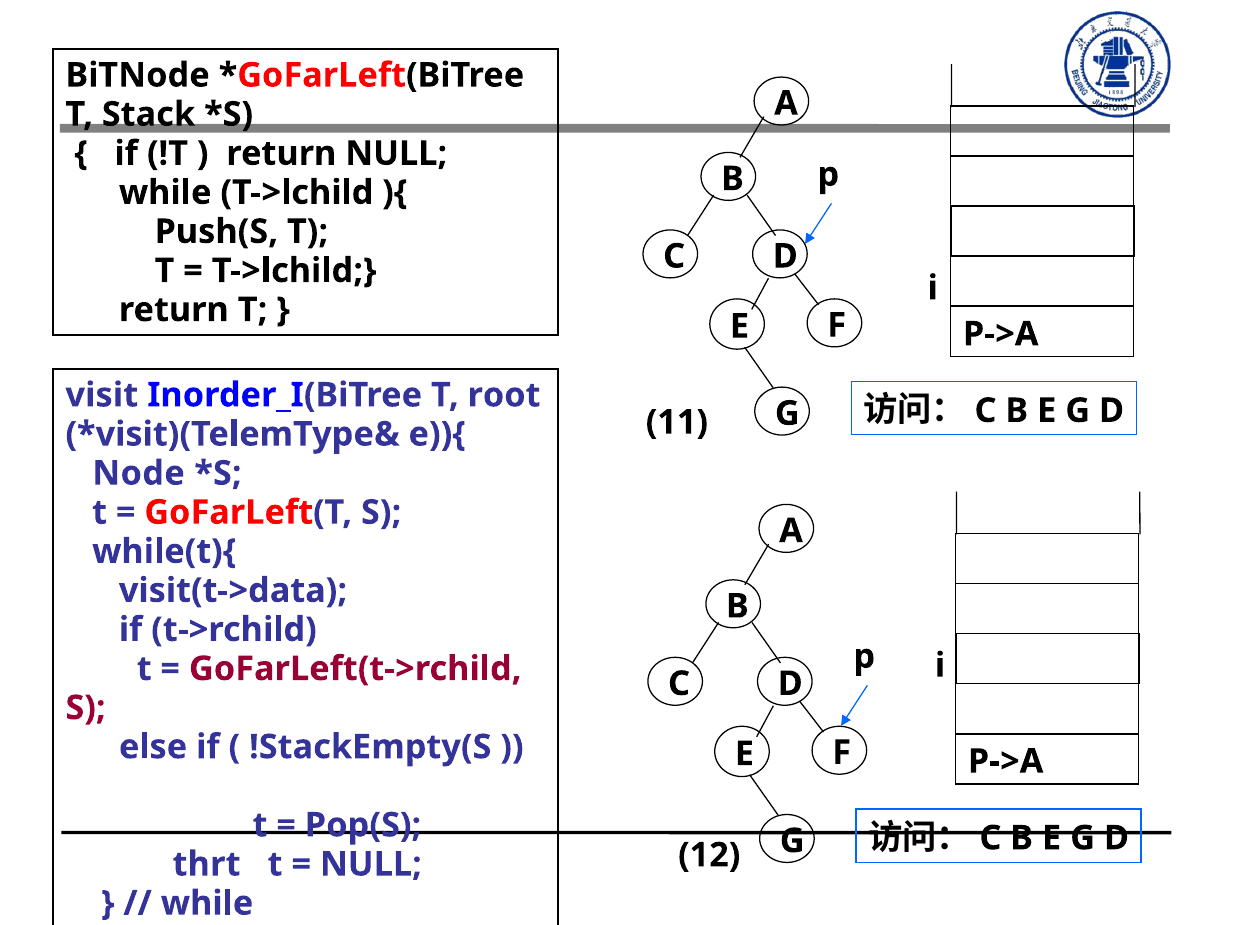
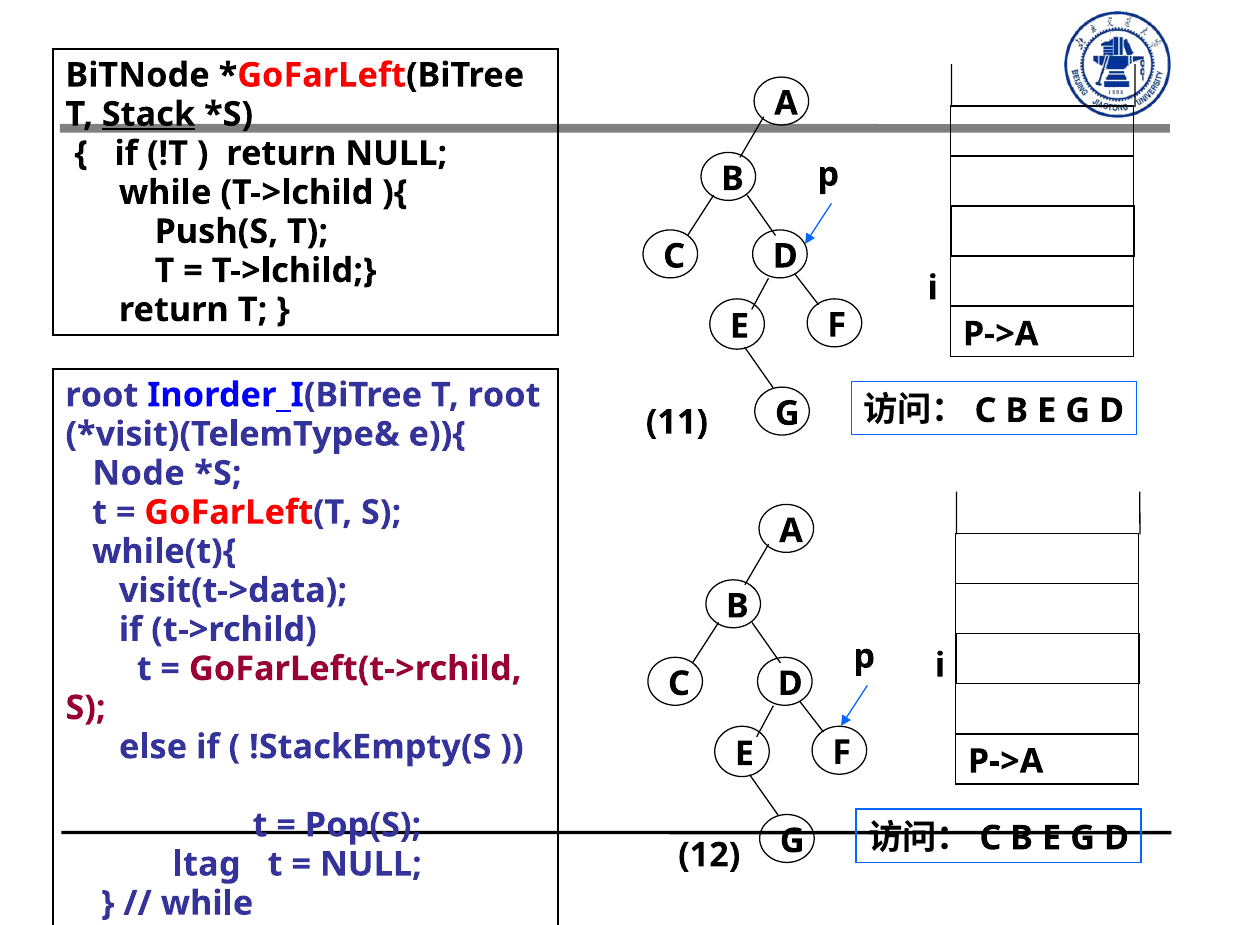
Stack underline: none -> present
visit at (102, 395): visit -> root
thrt: thrt -> ltag
